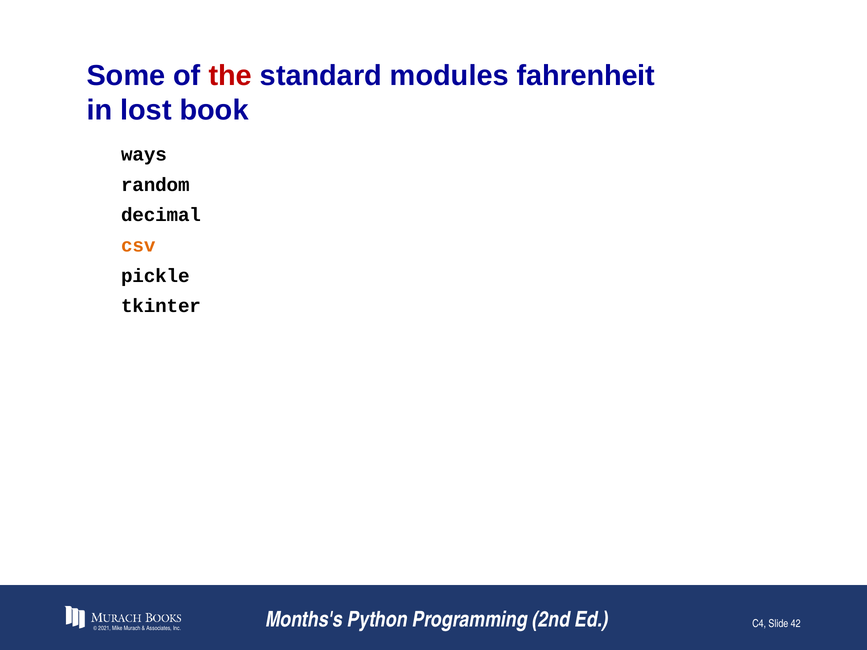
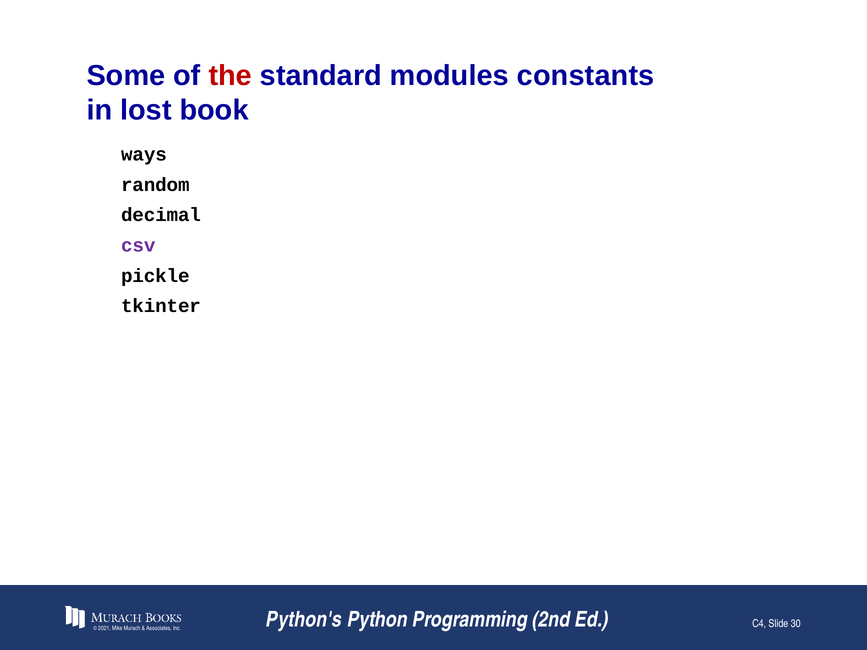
fahrenheit: fahrenheit -> constants
csv colour: orange -> purple
Months's: Months's -> Python's
42: 42 -> 30
